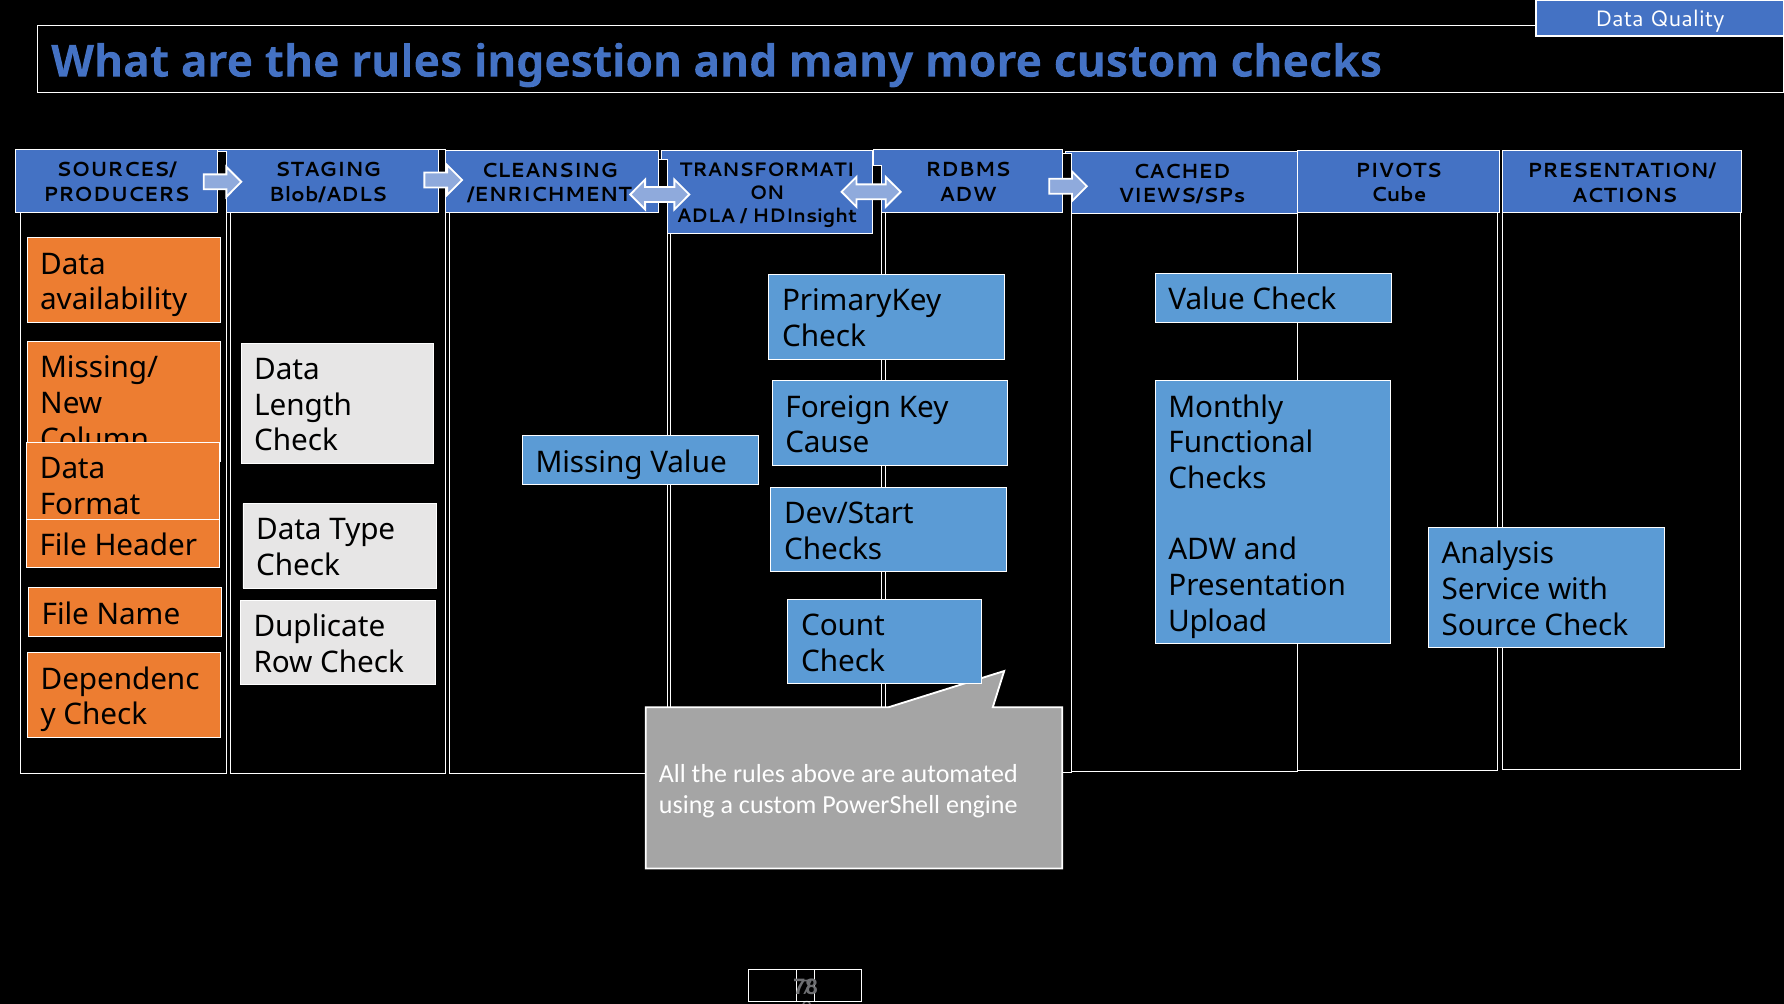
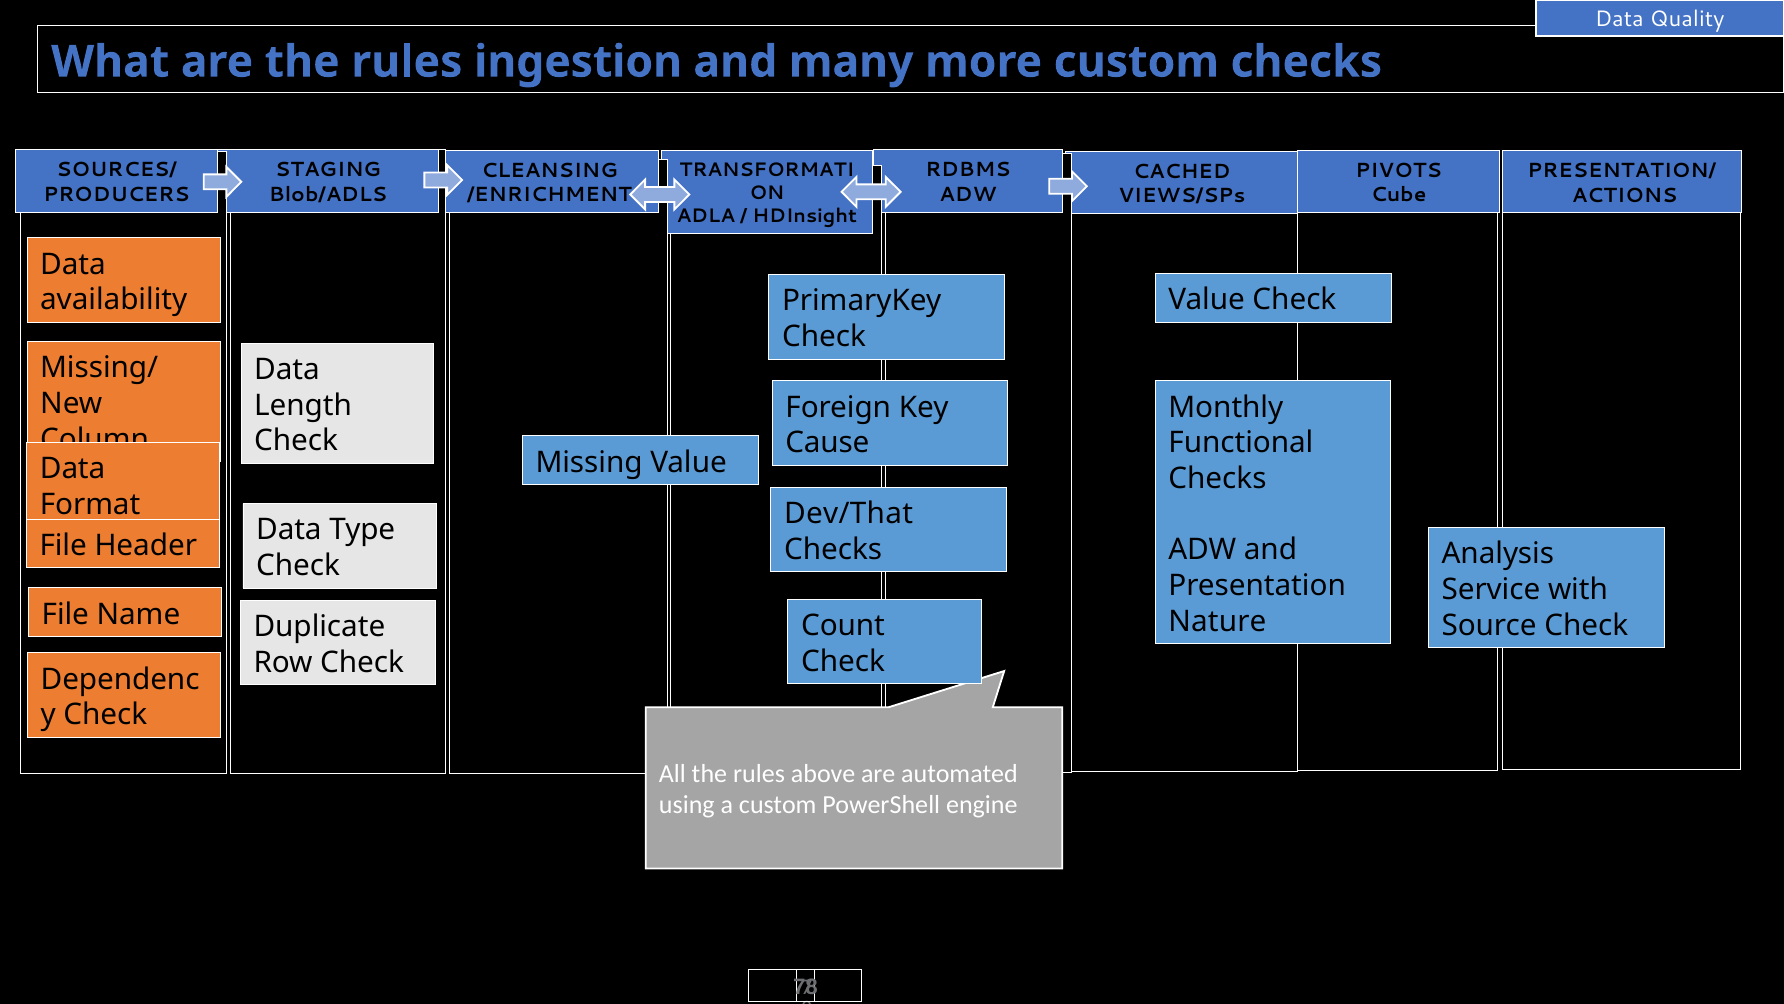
Dev/Start: Dev/Start -> Dev/That
Upload: Upload -> Nature
